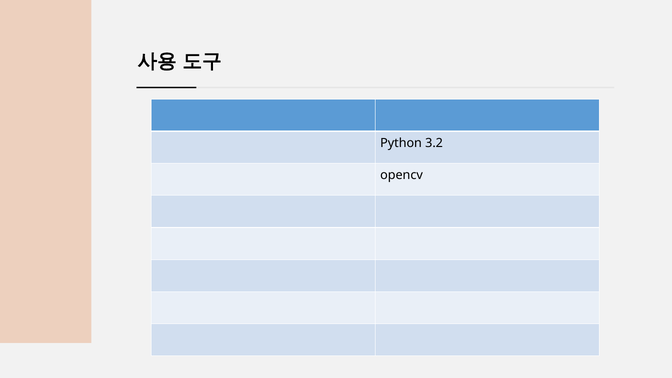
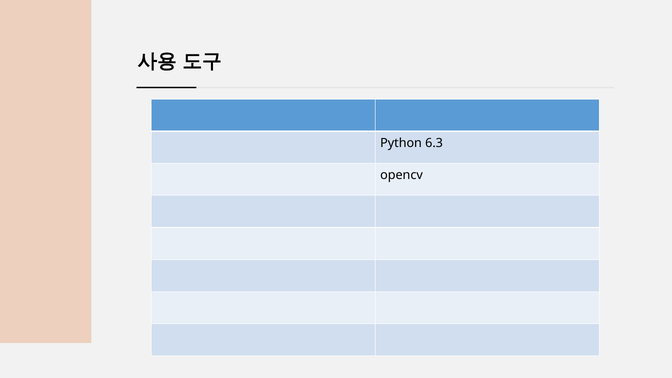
3.2: 3.2 -> 6.3
